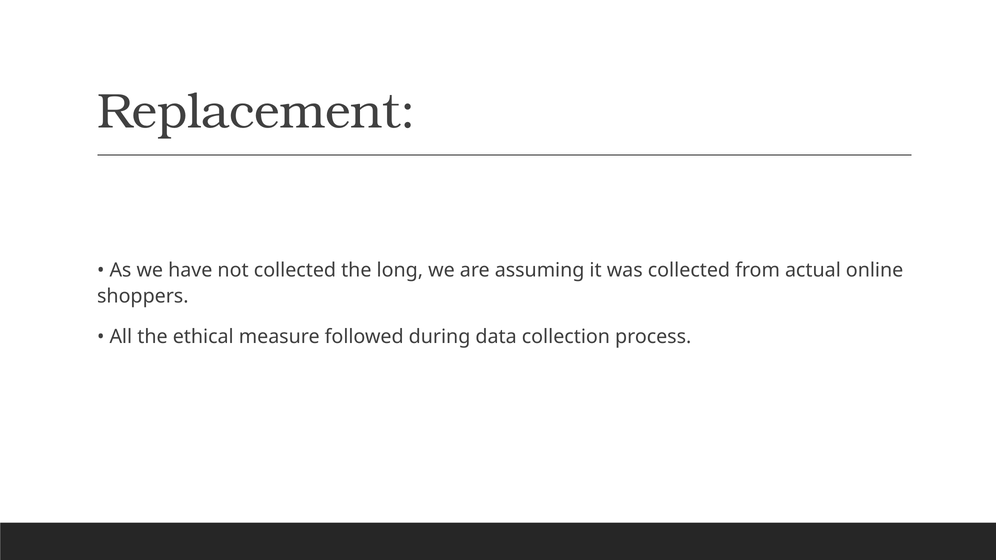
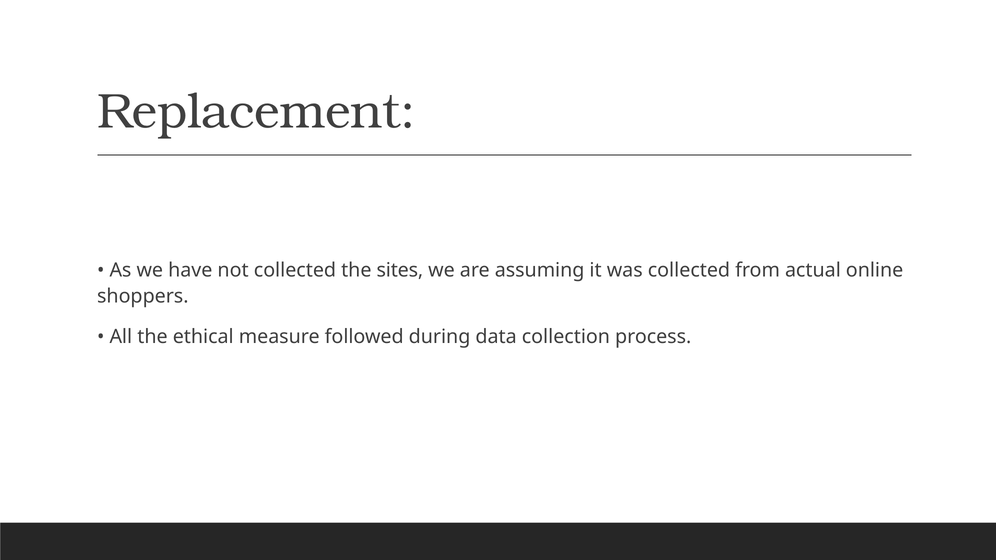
long: long -> sites
